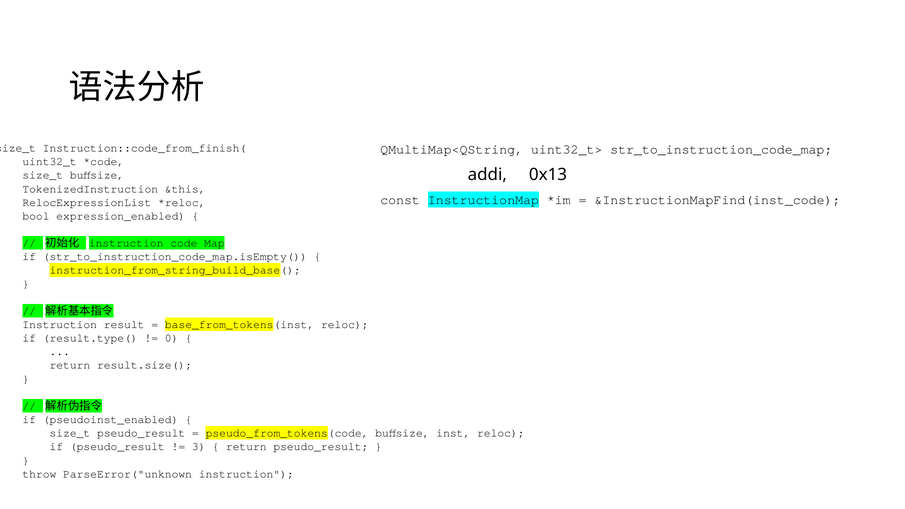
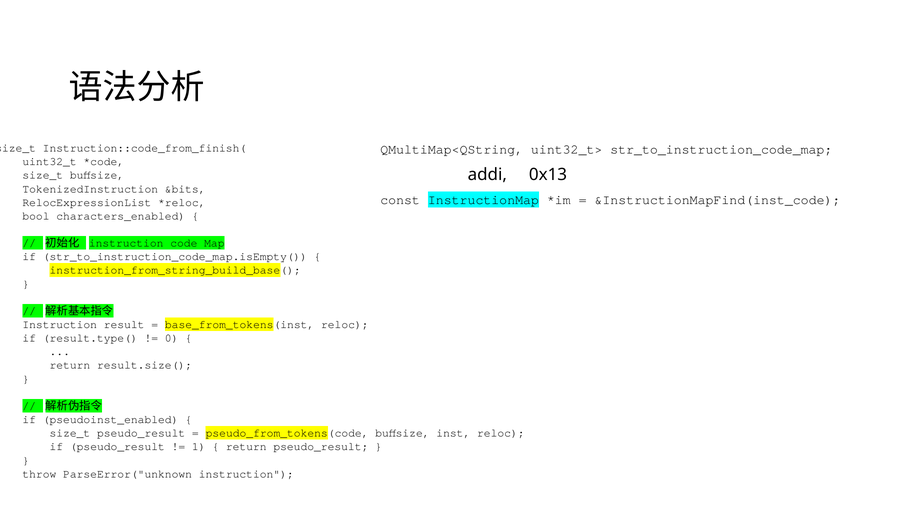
&this: &this -> &bits
expression_enabled: expression_enabled -> characters_enabled
3: 3 -> 1
